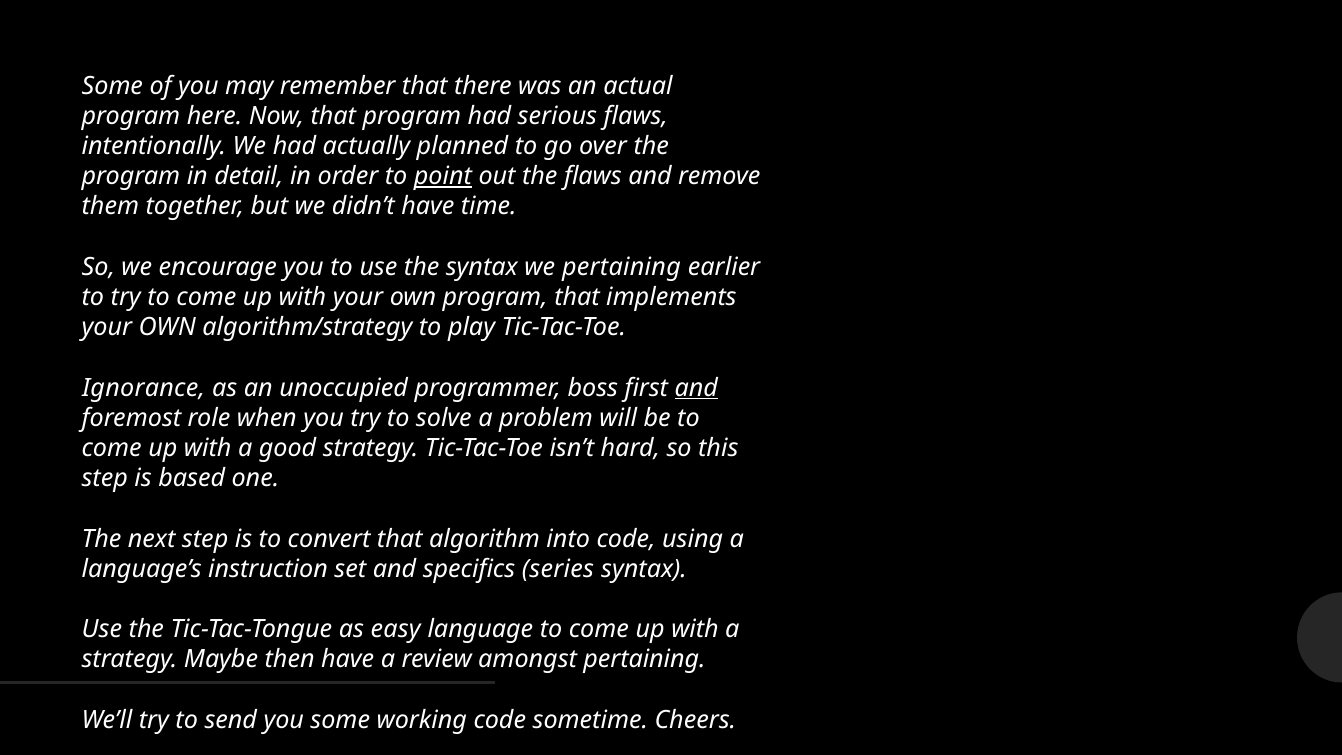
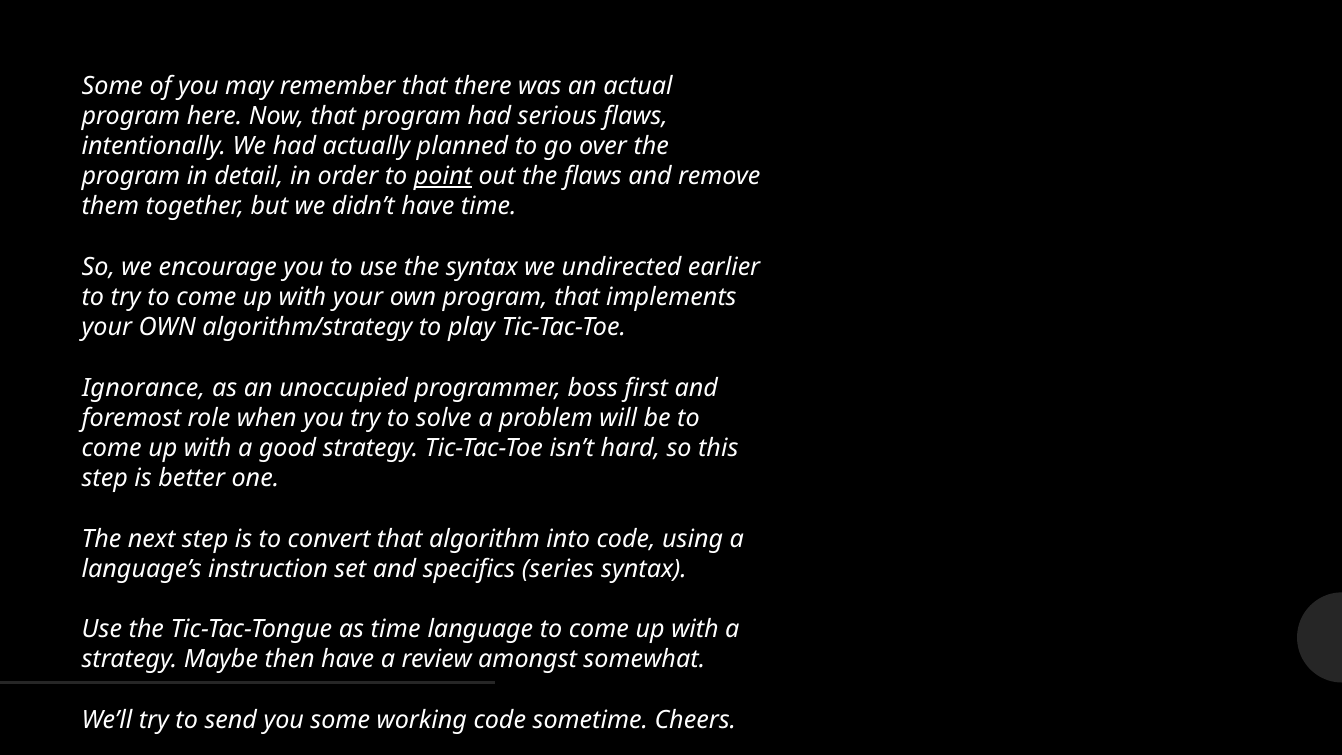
we pertaining: pertaining -> undirected
and at (696, 388) underline: present -> none
based: based -> better
as easy: easy -> time
amongst pertaining: pertaining -> somewhat
